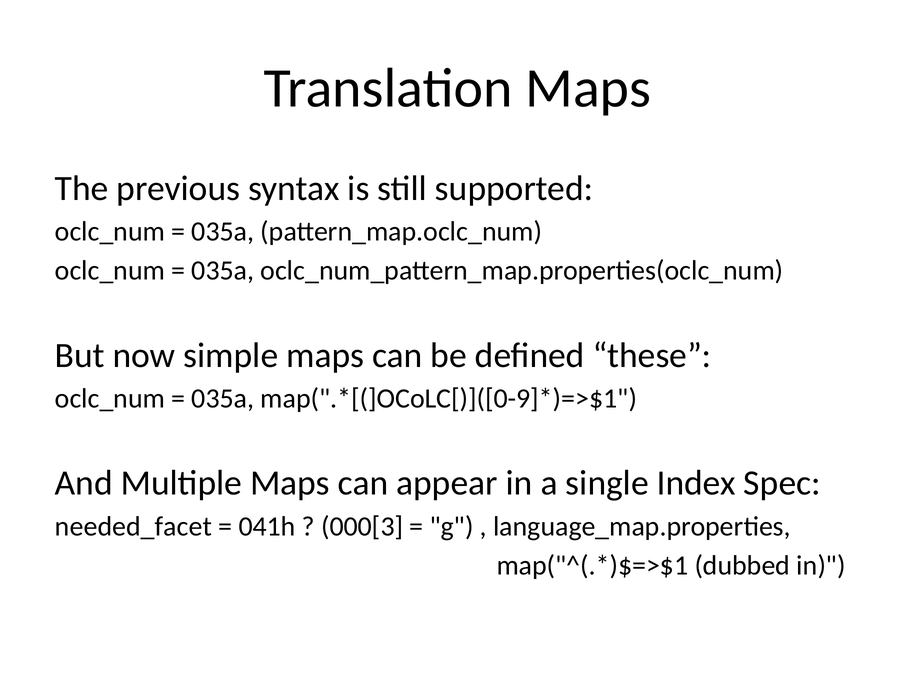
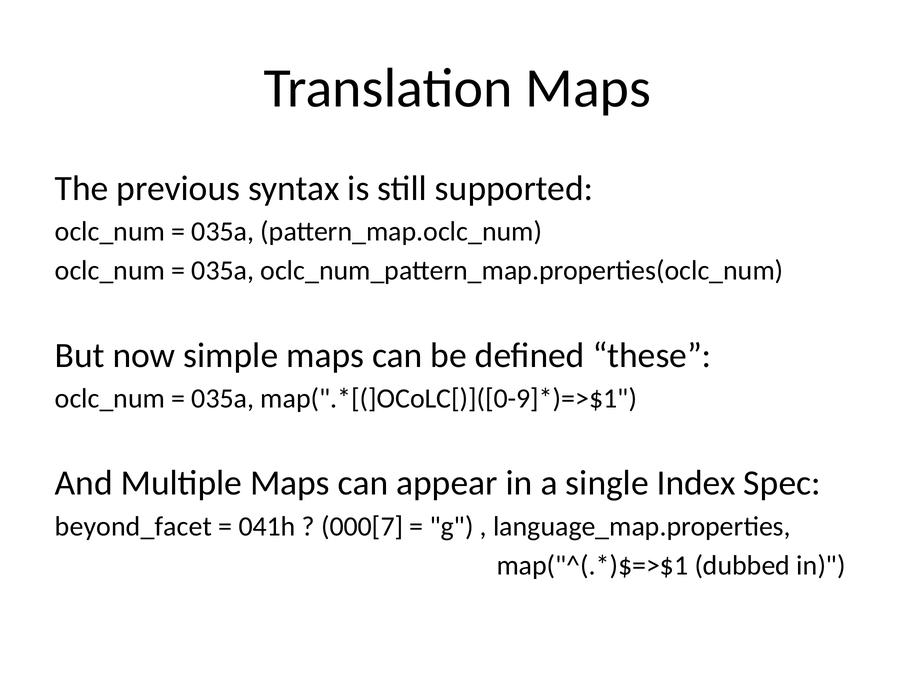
needed_facet: needed_facet -> beyond_facet
000[3: 000[3 -> 000[7
